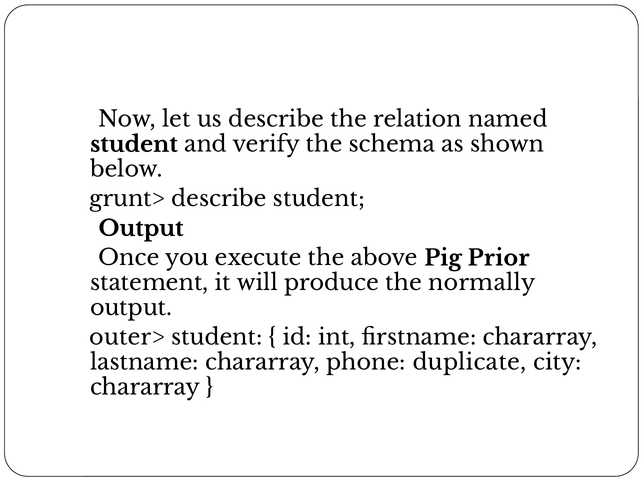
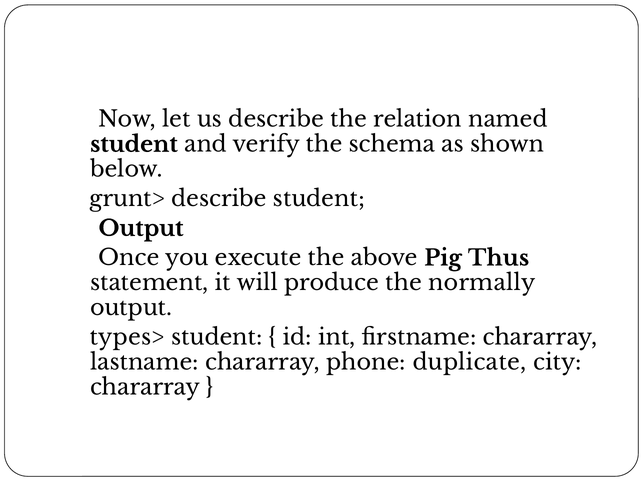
Prior: Prior -> Thus
outer>: outer> -> types>
